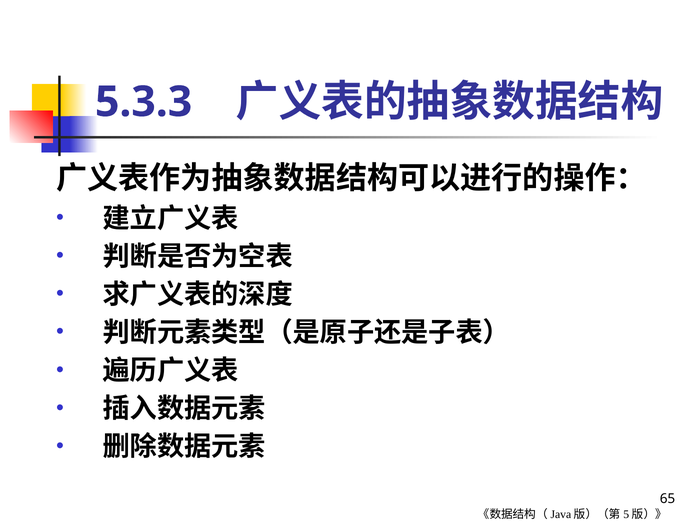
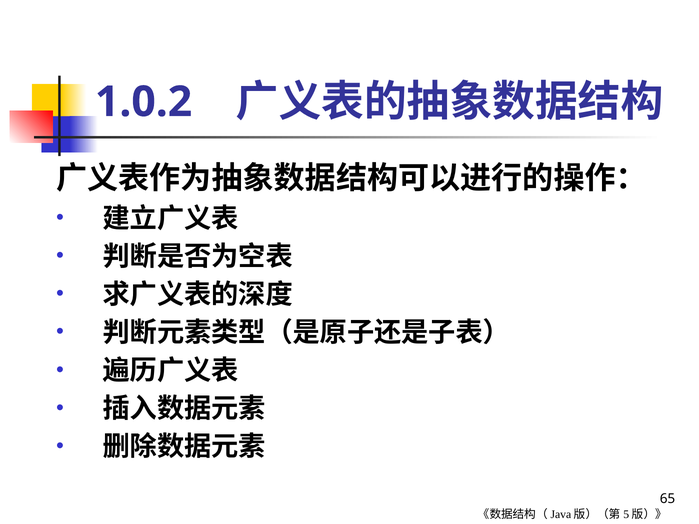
5.3.3: 5.3.3 -> 1.0.2
